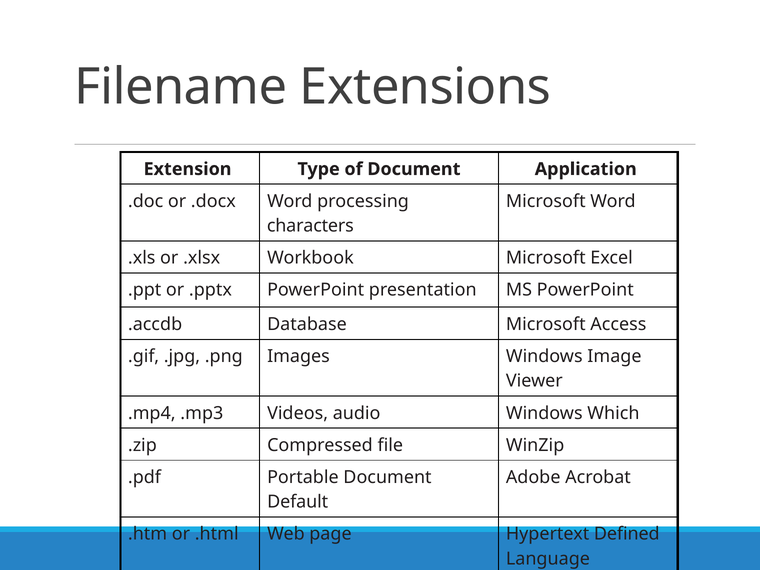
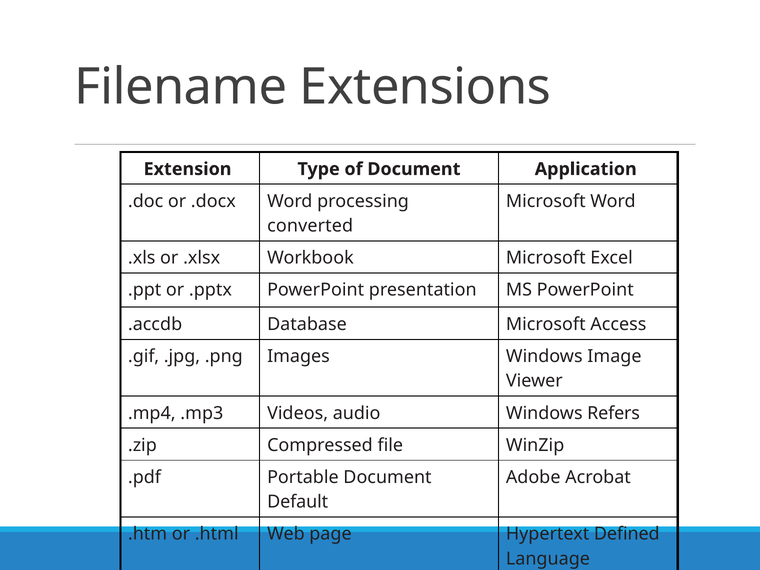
characters: characters -> converted
Which: Which -> Refers
